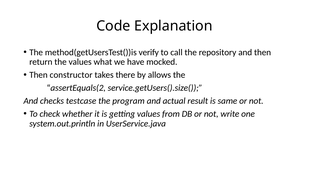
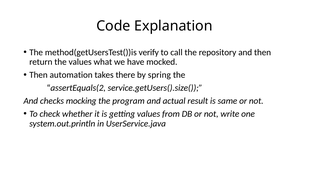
constructor: constructor -> automation
allows: allows -> spring
testcase: testcase -> mocking
